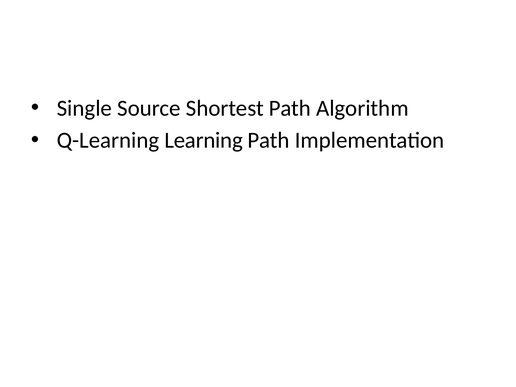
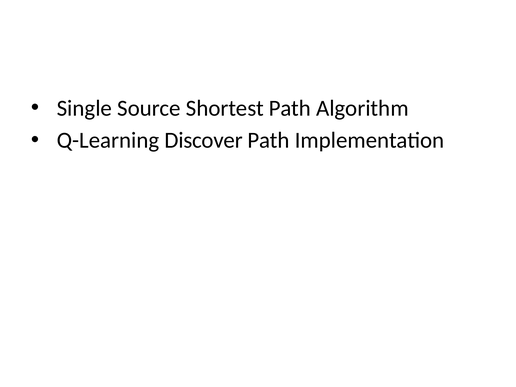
Learning: Learning -> Discover
